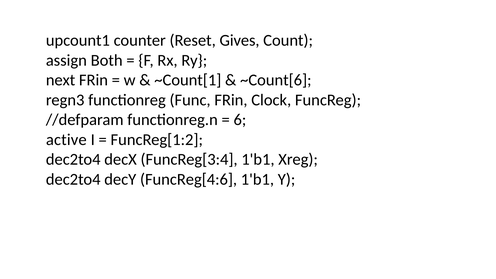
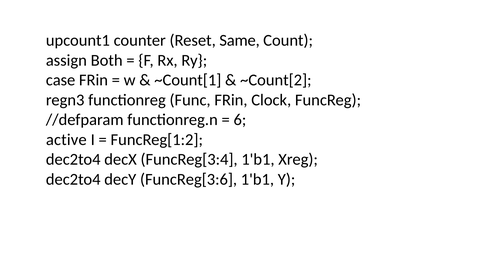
Gives: Gives -> Same
next: next -> case
~Count[6: ~Count[6 -> ~Count[2
FuncReg[4:6: FuncReg[4:6 -> FuncReg[3:6
